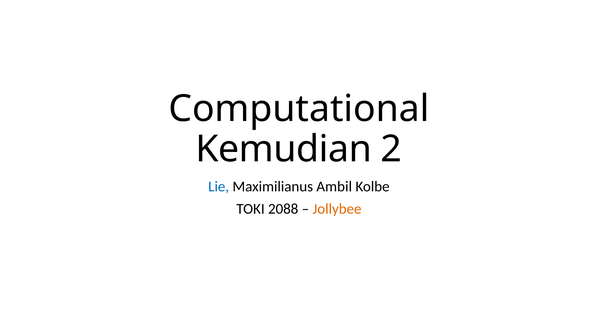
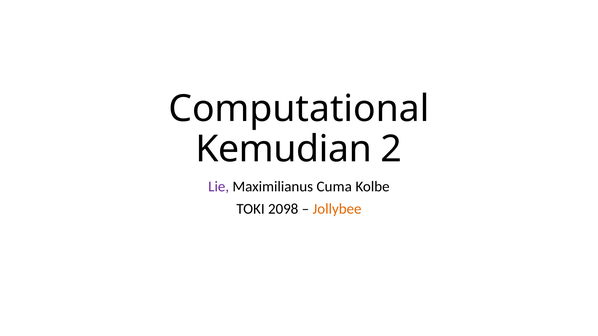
Lie colour: blue -> purple
Ambil: Ambil -> Cuma
2088: 2088 -> 2098
